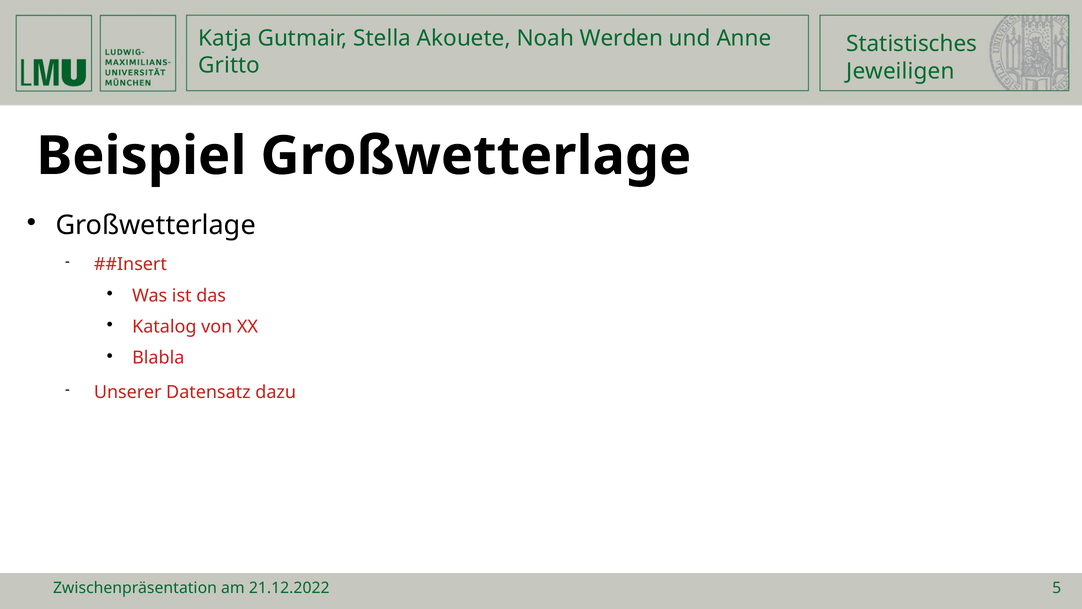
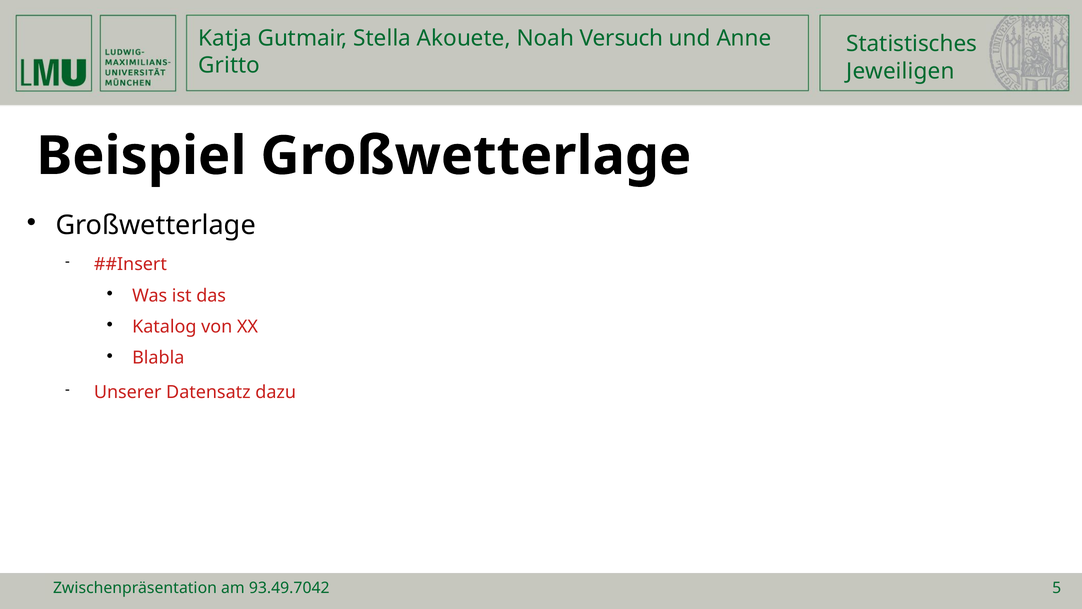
Werden: Werden -> Versuch
21.12.2022: 21.12.2022 -> 93.49.7042
